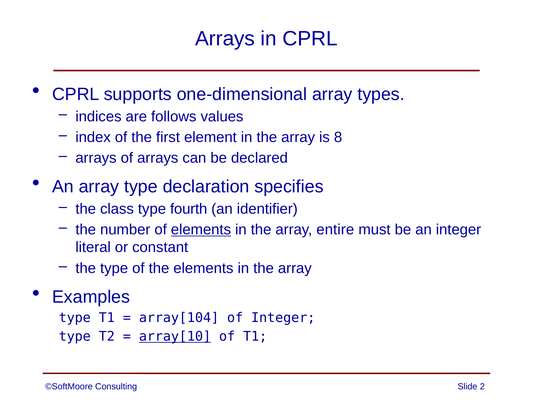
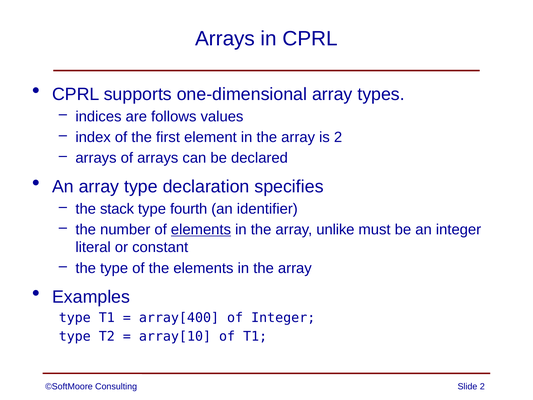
is 8: 8 -> 2
class: class -> stack
entire: entire -> unlike
array[104: array[104 -> array[400
array[10 underline: present -> none
